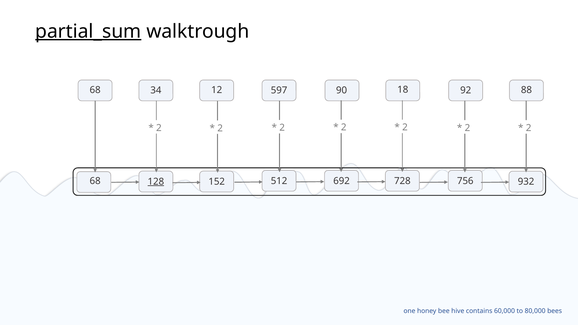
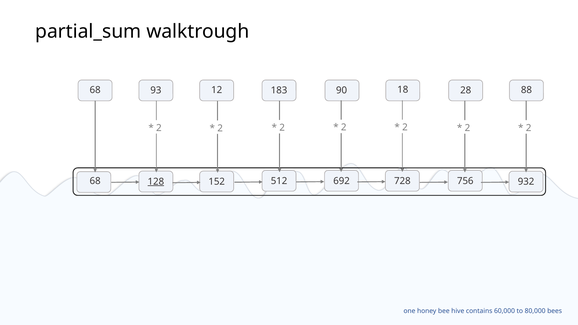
partial_sum underline: present -> none
34: 34 -> 93
597: 597 -> 183
92: 92 -> 28
